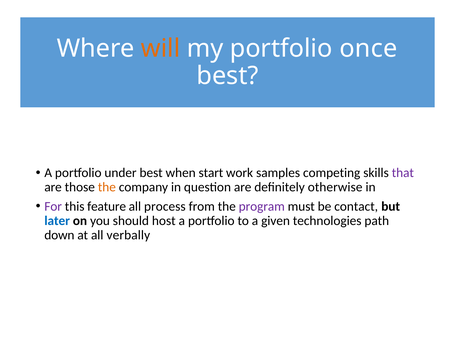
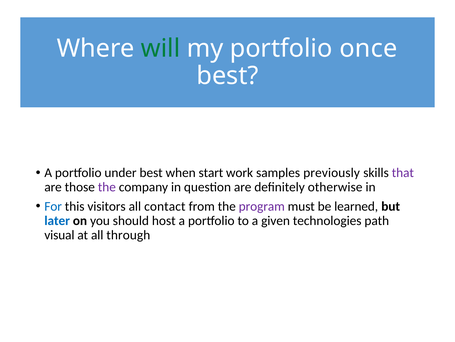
will colour: orange -> green
competing: competing -> previously
the at (107, 187) colour: orange -> purple
For colour: purple -> blue
feature: feature -> visitors
process: process -> contact
contact: contact -> learned
down: down -> visual
verbally: verbally -> through
